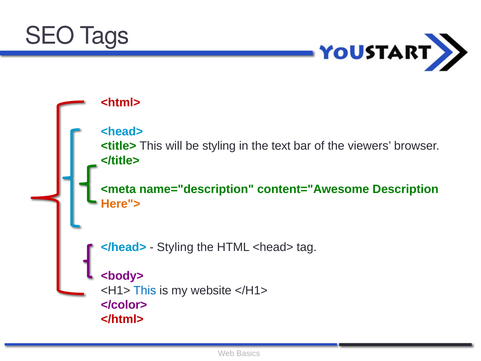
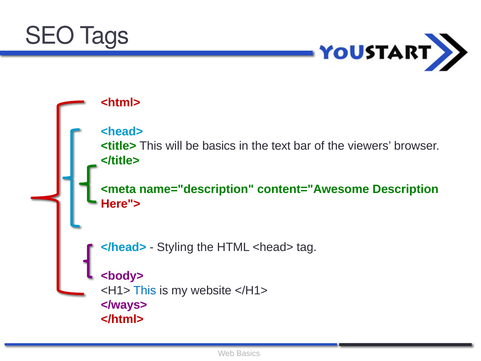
be styling: styling -> basics
Here"> colour: orange -> red
</color>: </color> -> </ways>
